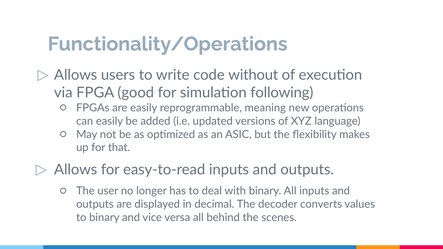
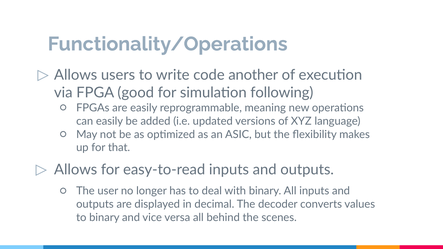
without: without -> another
